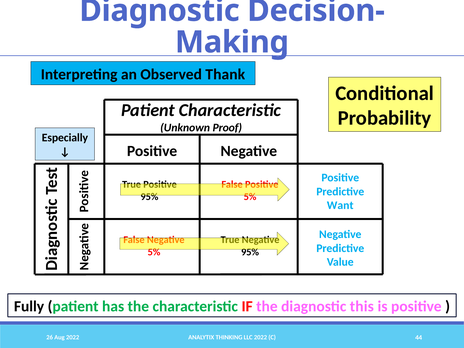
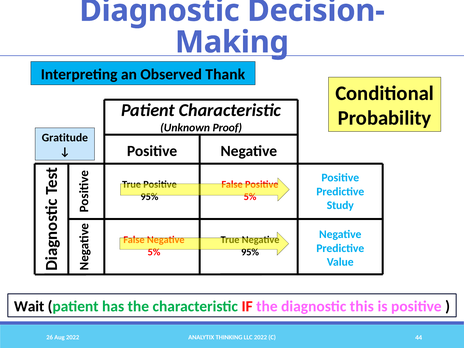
Especially: Especially -> Gratitude
Want: Want -> Study
Fully: Fully -> Wait
